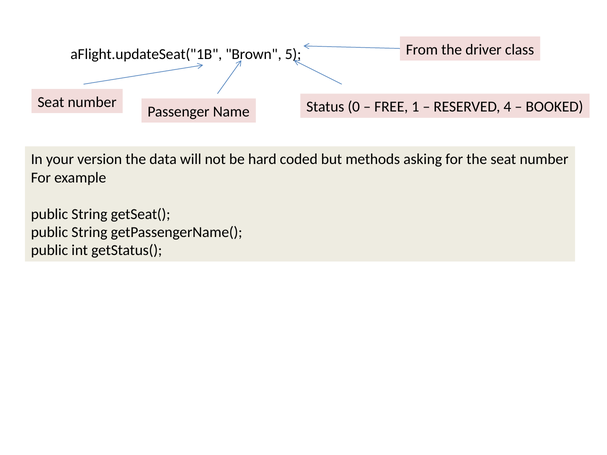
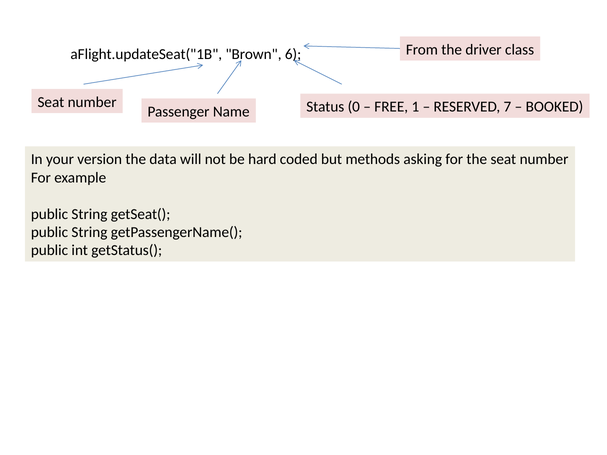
5: 5 -> 6
4: 4 -> 7
